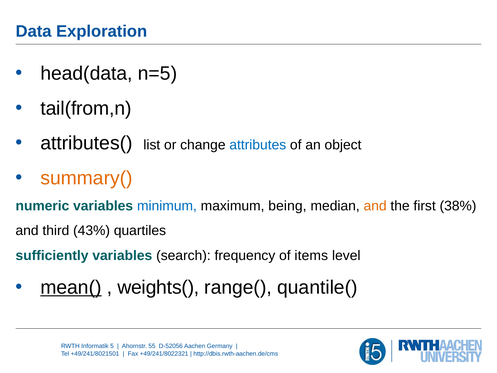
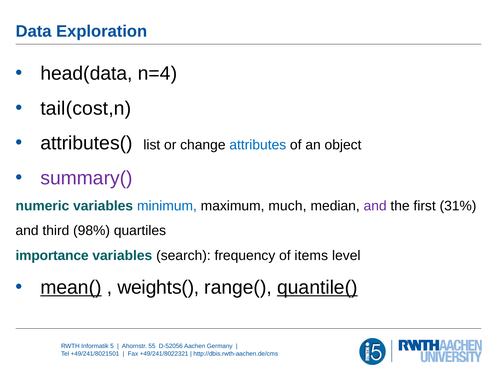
n=5: n=5 -> n=4
tail(from,n: tail(from,n -> tail(cost,n
summary( colour: orange -> purple
being: being -> much
and at (375, 206) colour: orange -> purple
38%: 38% -> 31%
43%: 43% -> 98%
sufficiently: sufficiently -> importance
quantile( underline: none -> present
